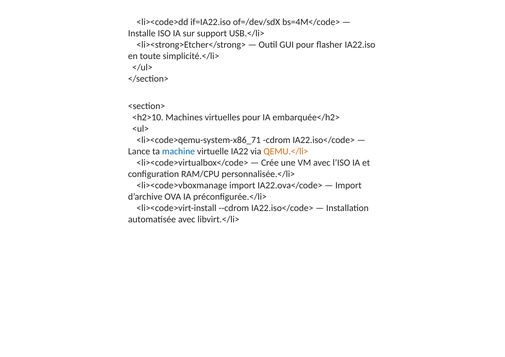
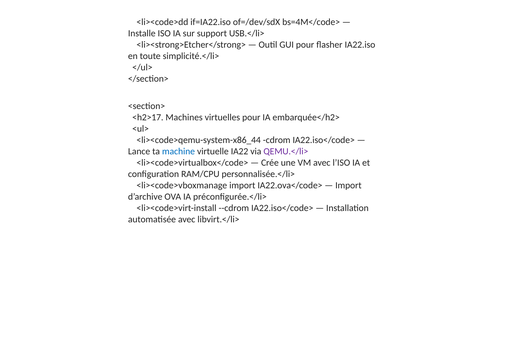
<h2>10: <h2>10 -> <h2>17
<li><code>qemu-system-x86_71: <li><code>qemu-system-x86_71 -> <li><code>qemu-system-x86_44
QEMU.</li> colour: orange -> purple
